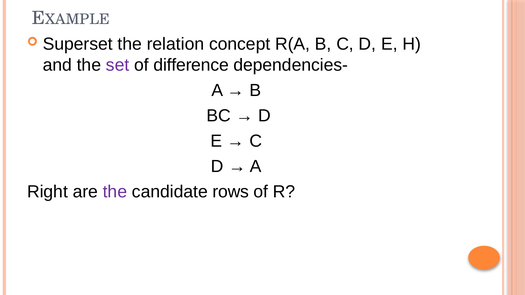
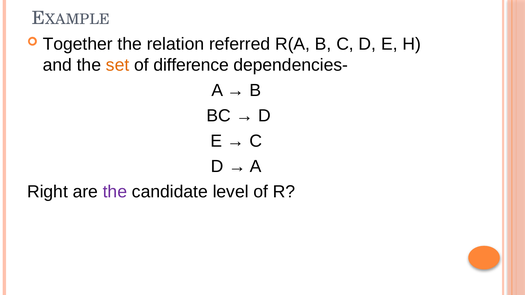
Superset: Superset -> Together
concept: concept -> referred
set colour: purple -> orange
rows: rows -> level
